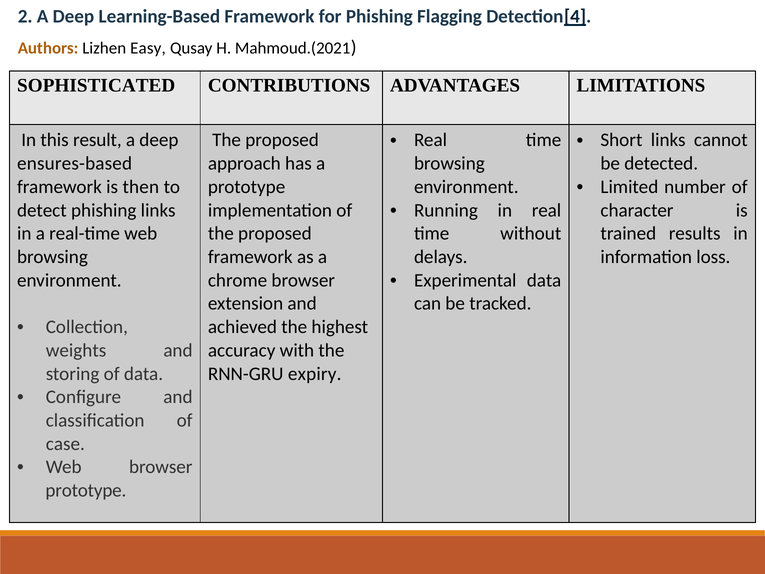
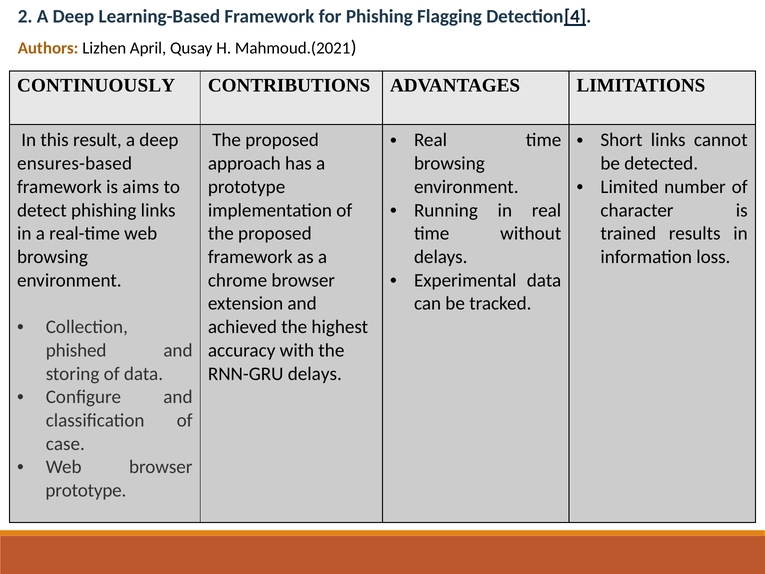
Easy: Easy -> April
SOPHISTICATED: SOPHISTICATED -> CONTINUOUSLY
then: then -> aims
weights: weights -> phished
RNN-GRU expiry: expiry -> delays
